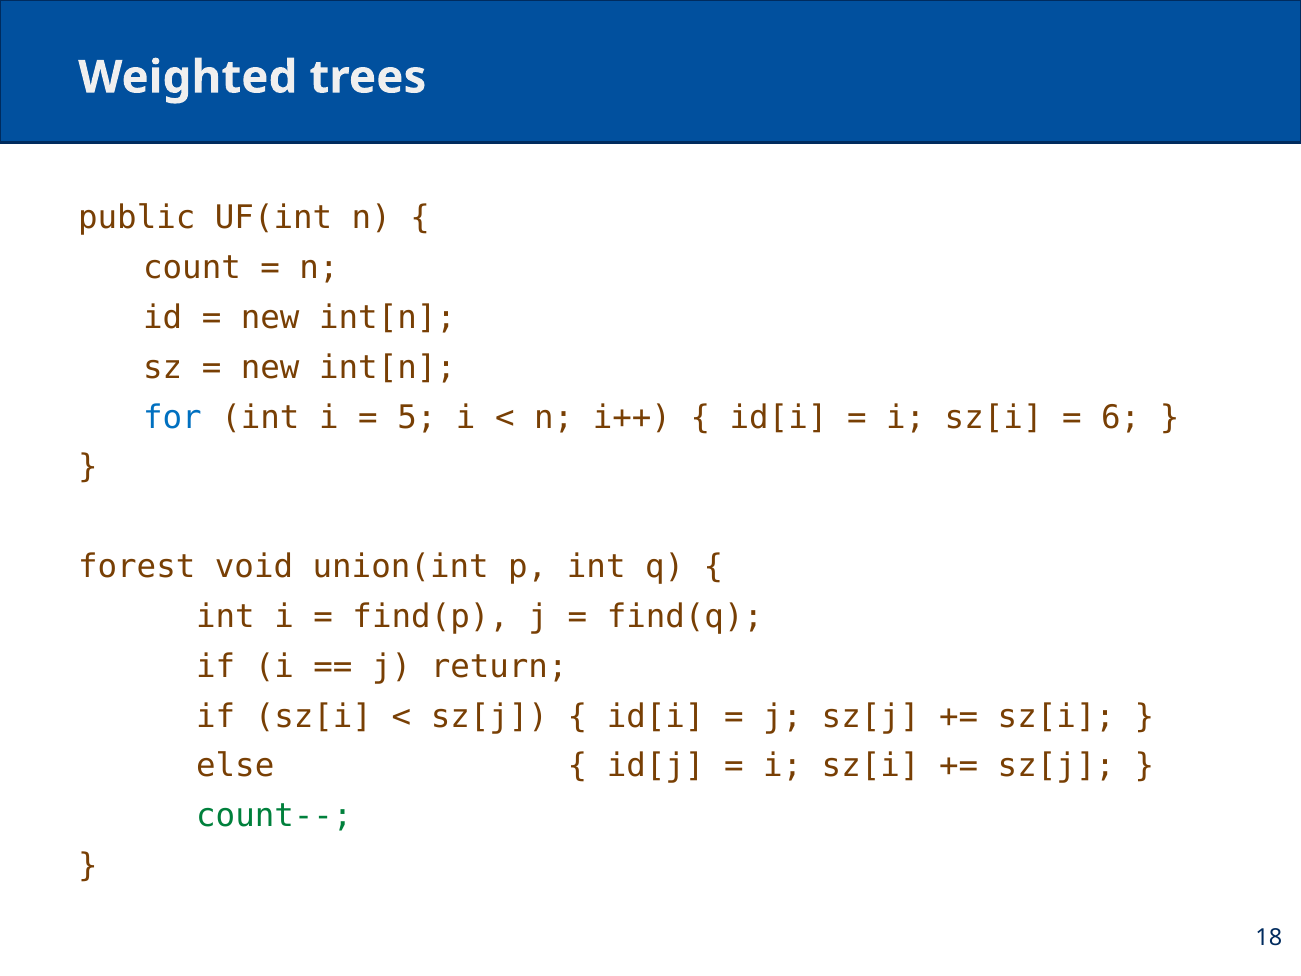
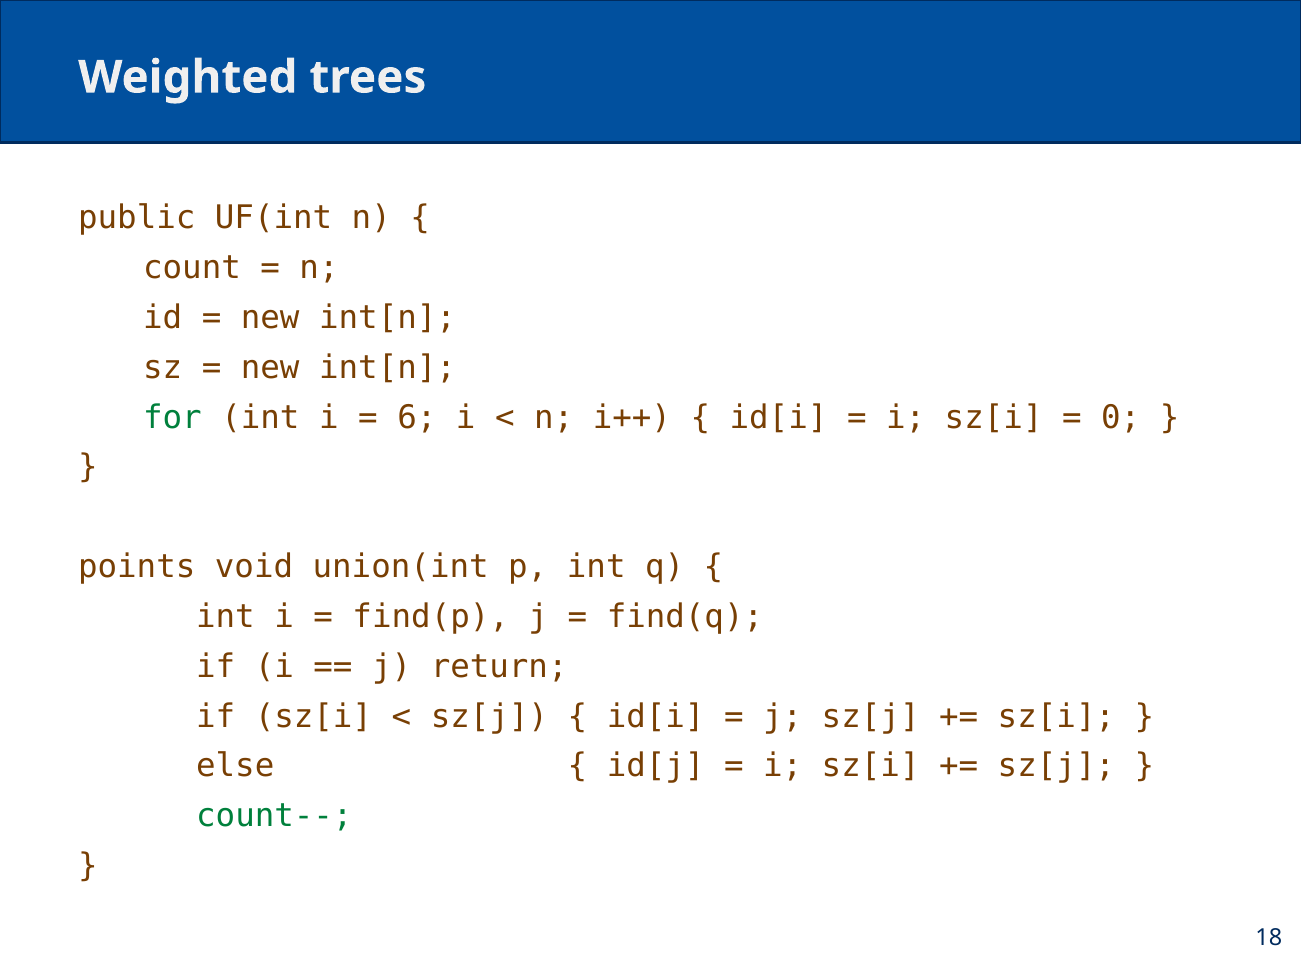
for colour: blue -> green
5: 5 -> 6
6: 6 -> 0
forest: forest -> points
